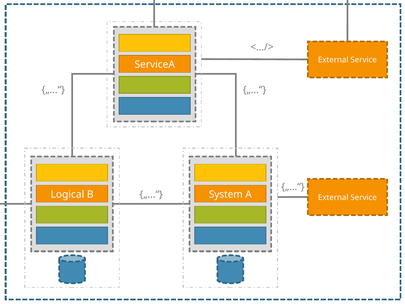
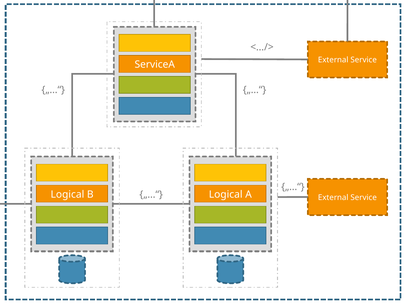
System at (226, 194): System -> Logical
